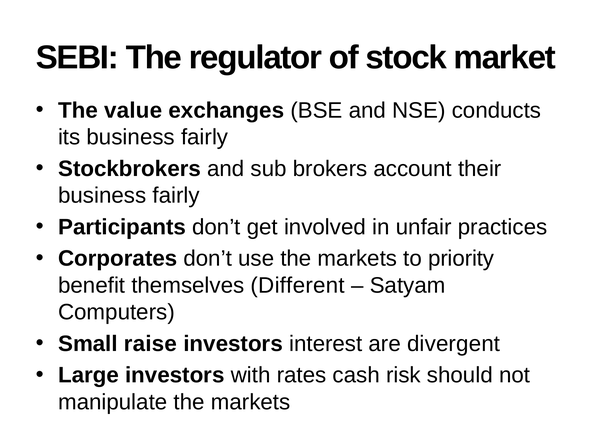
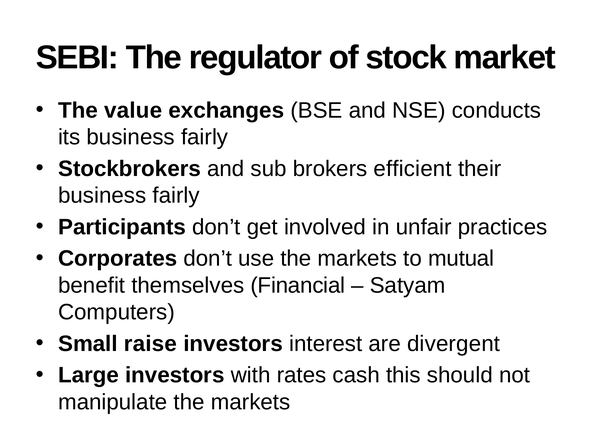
account: account -> efficient
priority: priority -> mutual
Different: Different -> Financial
risk: risk -> this
